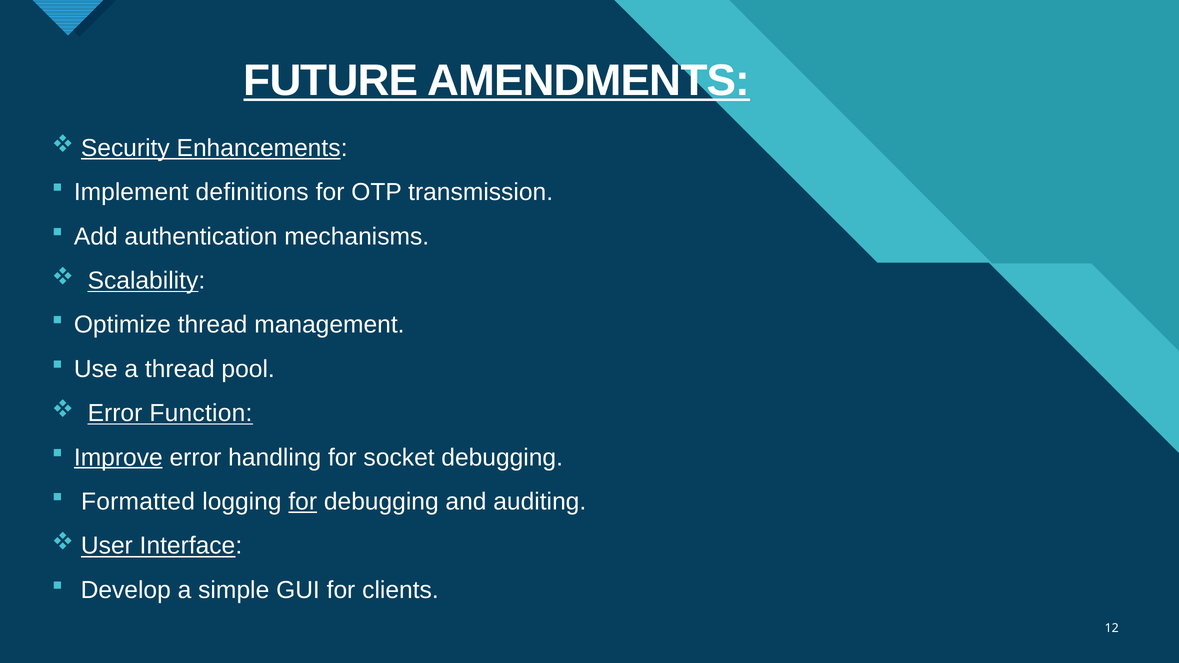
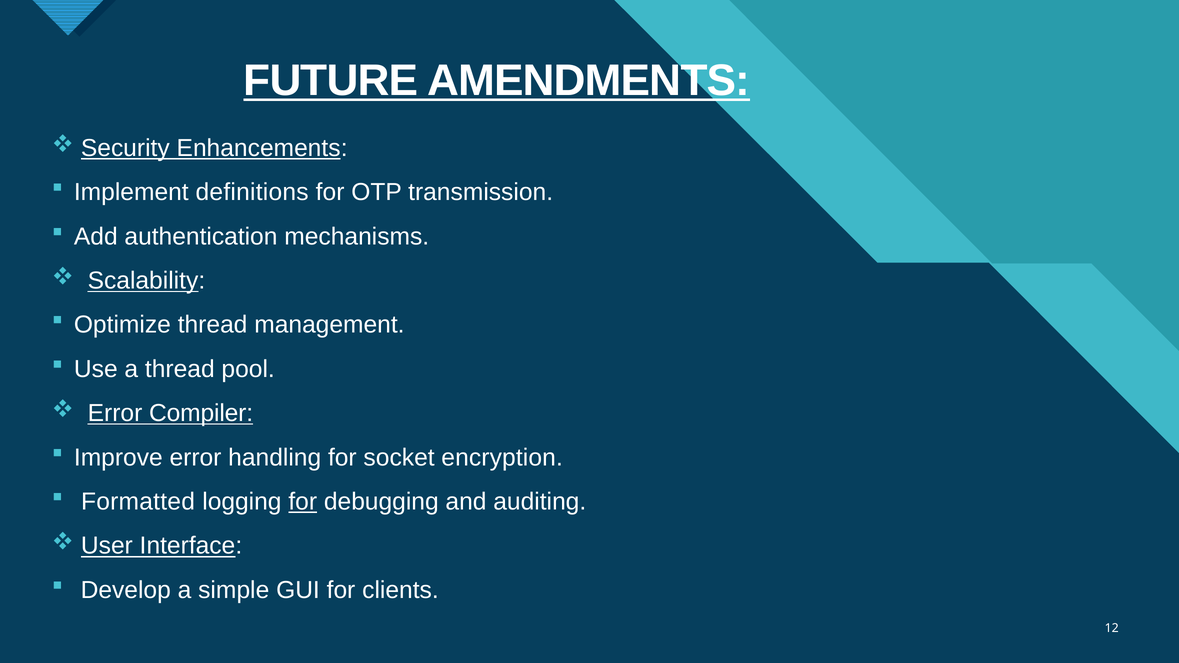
Function: Function -> Compiler
Improve underline: present -> none
socket debugging: debugging -> encryption
